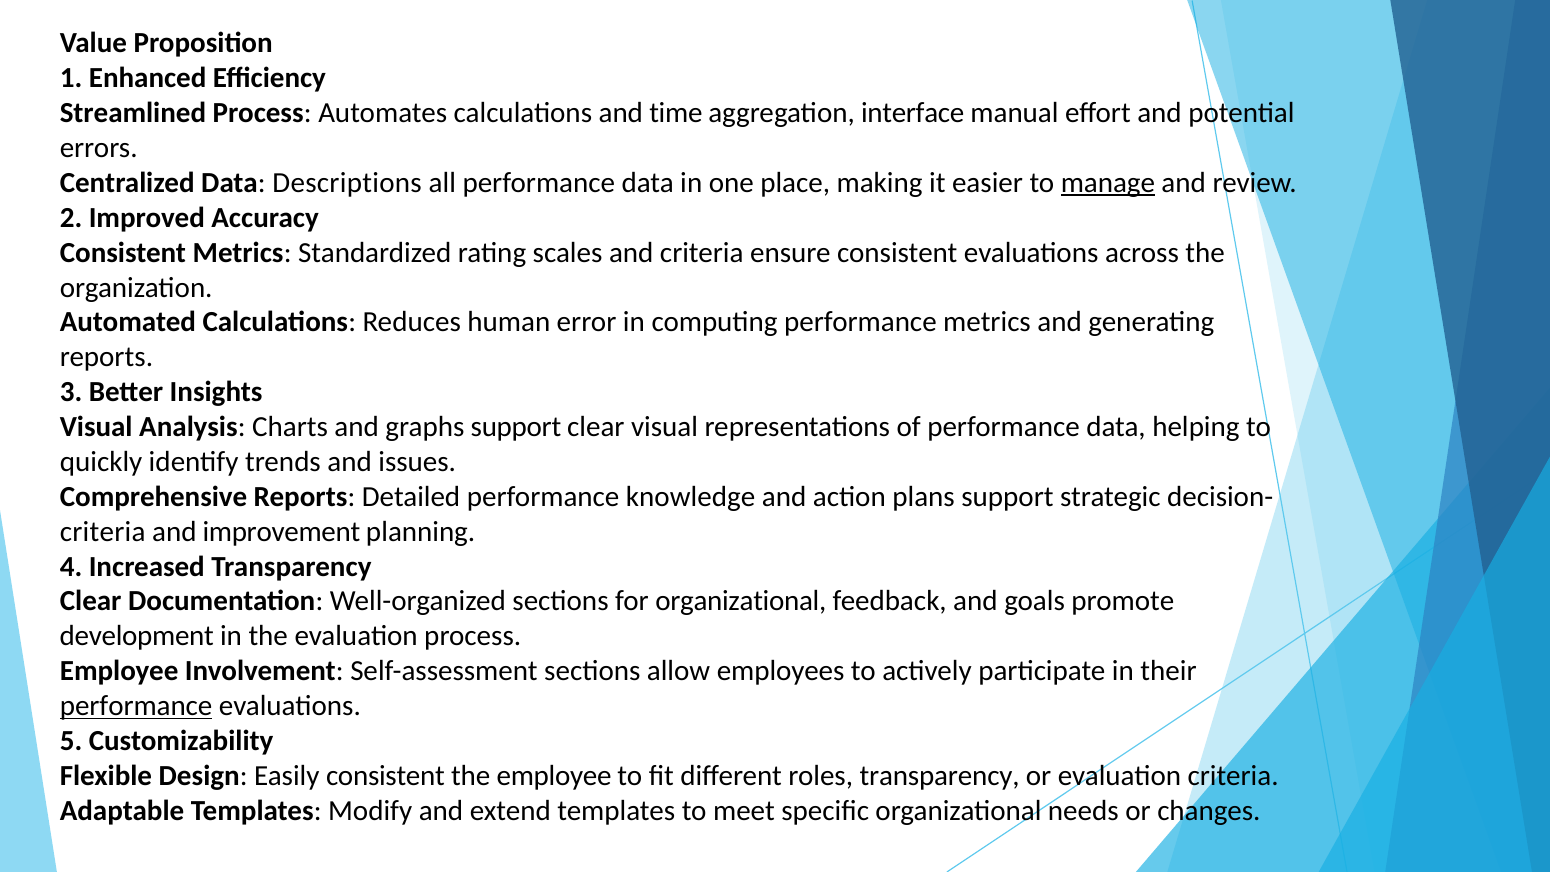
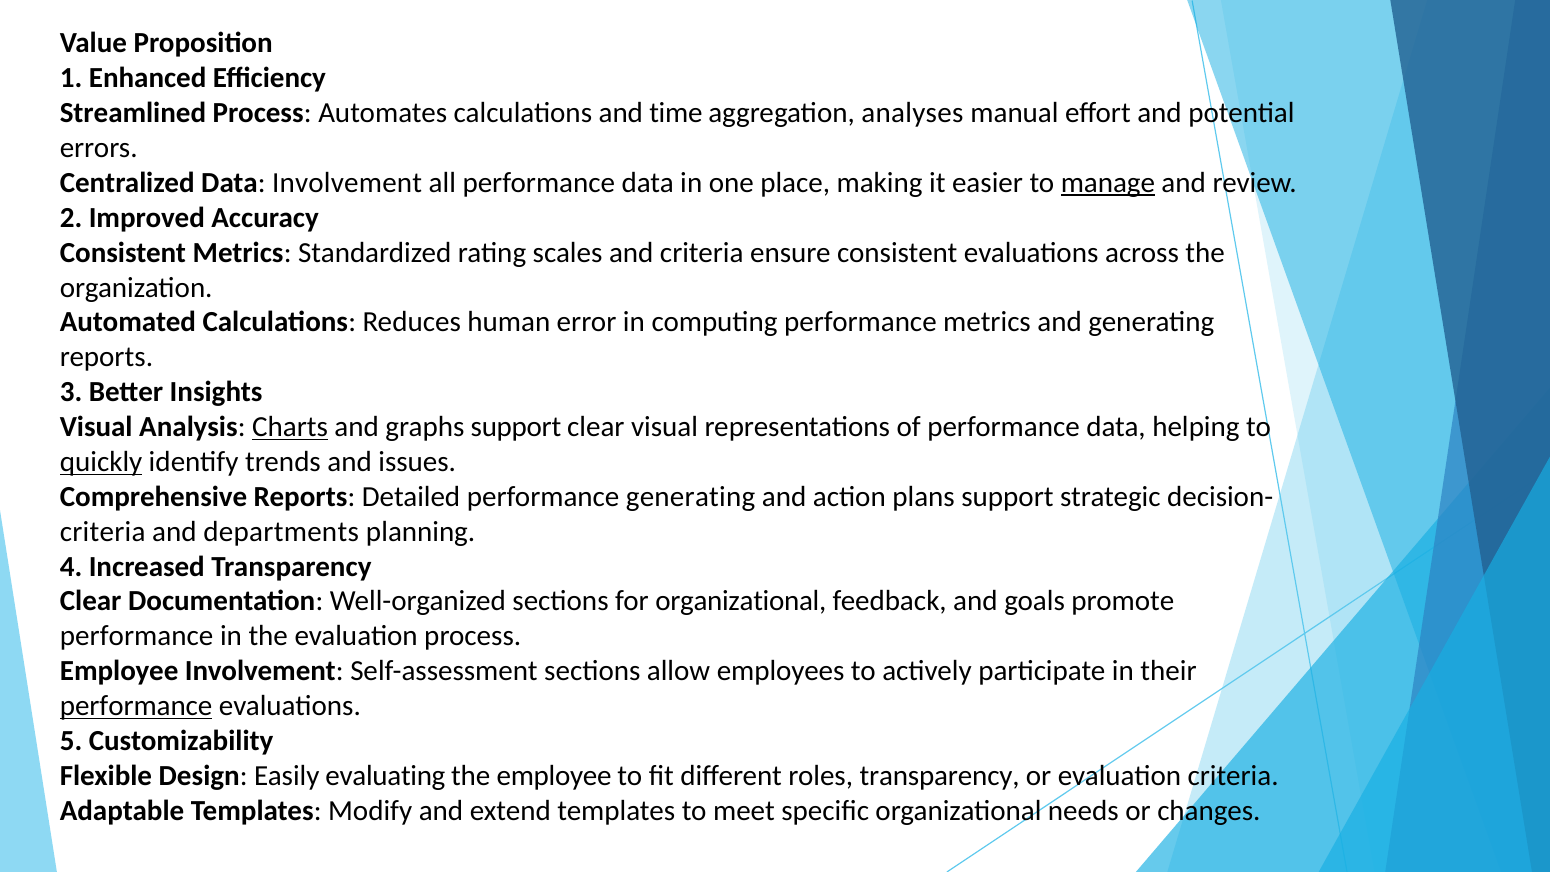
interface: interface -> analyses
Data Descriptions: Descriptions -> Involvement
Charts underline: none -> present
quickly underline: none -> present
performance knowledge: knowledge -> generating
improvement: improvement -> departments
development at (137, 636): development -> performance
Easily consistent: consistent -> evaluating
